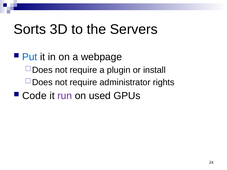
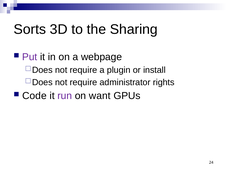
Servers: Servers -> Sharing
Put colour: blue -> purple
used: used -> want
